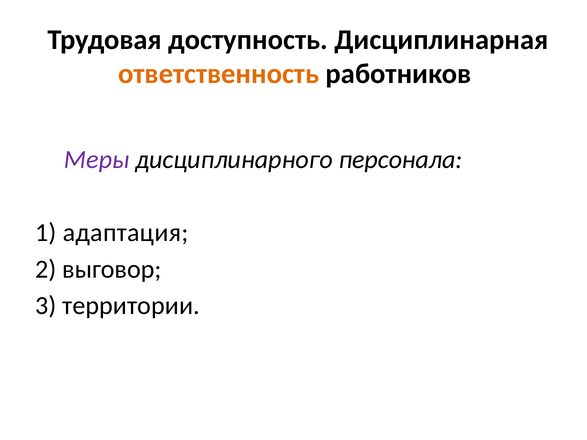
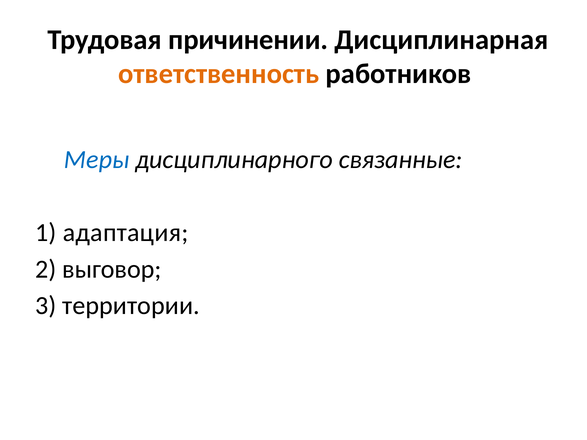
доступность: доступность -> причинении
Меры colour: purple -> blue
персонала: персонала -> связанные
